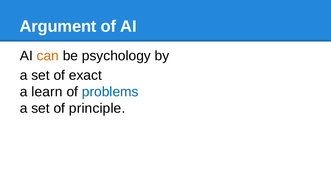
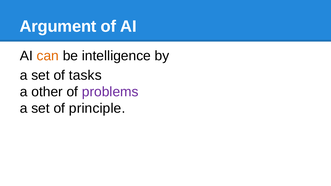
psychology: psychology -> intelligence
exact: exact -> tasks
learn: learn -> other
problems colour: blue -> purple
